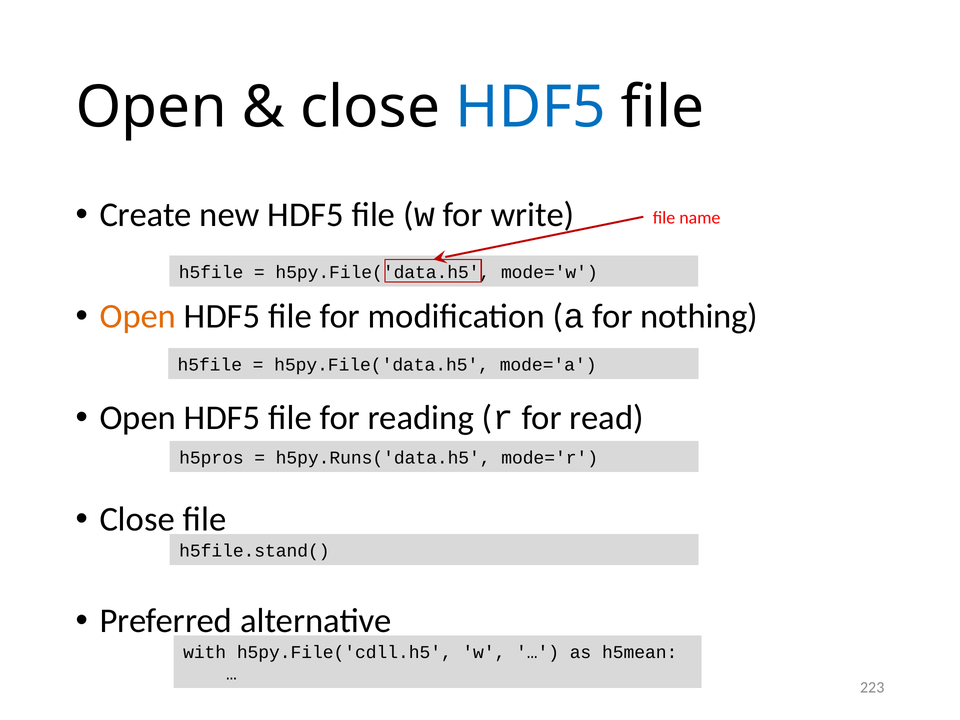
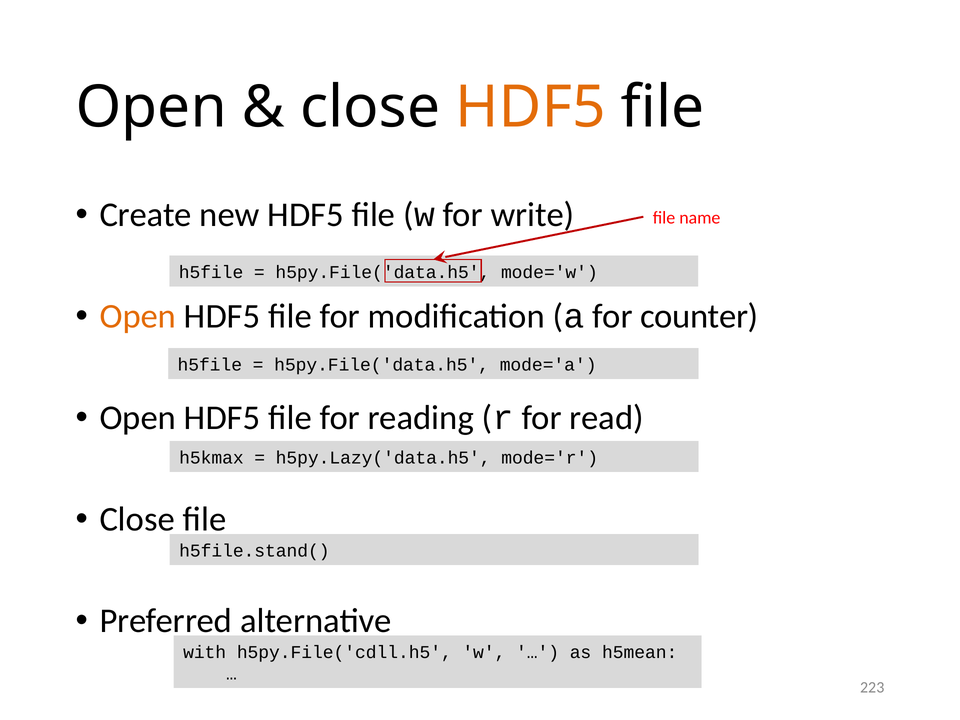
HDF5 at (530, 108) colour: blue -> orange
nothing: nothing -> counter
h5pros: h5pros -> h5kmax
h5py.Runs('data.h5: h5py.Runs('data.h5 -> h5py.Lazy('data.h5
